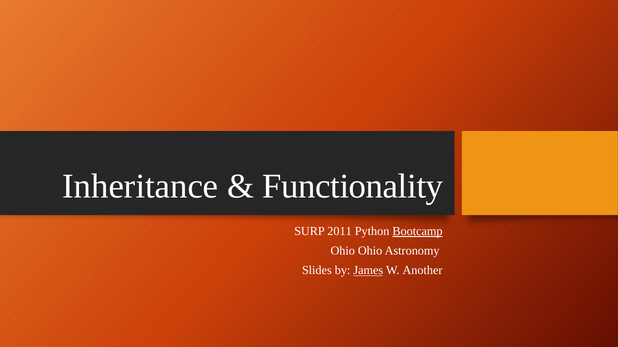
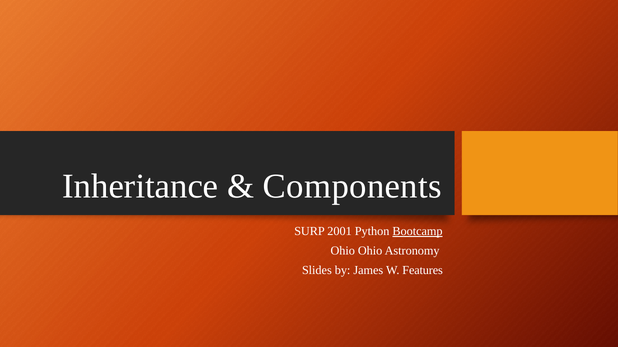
Functionality: Functionality -> Components
2011: 2011 -> 2001
James underline: present -> none
Another: Another -> Features
